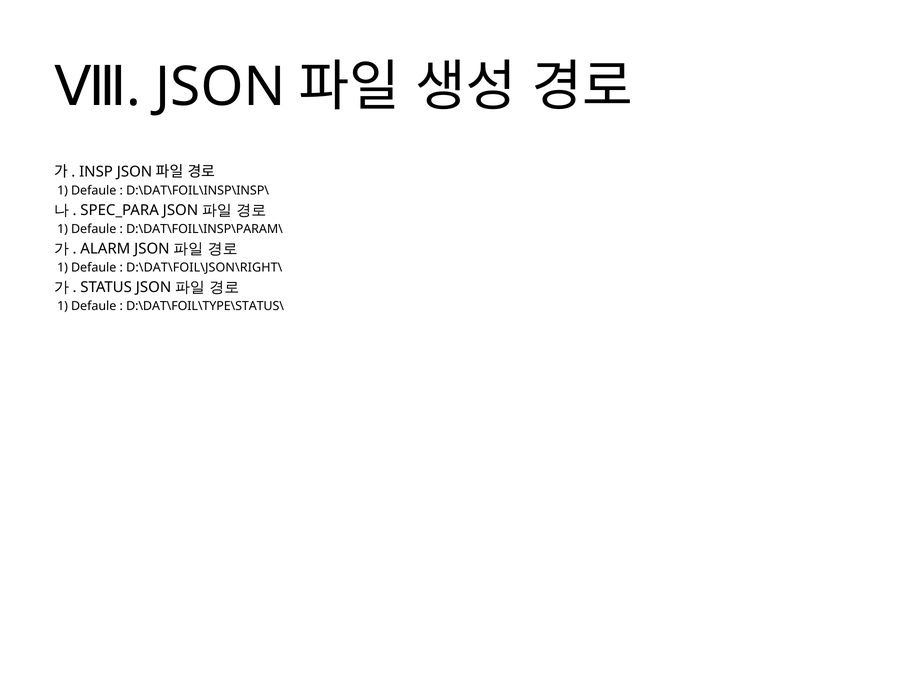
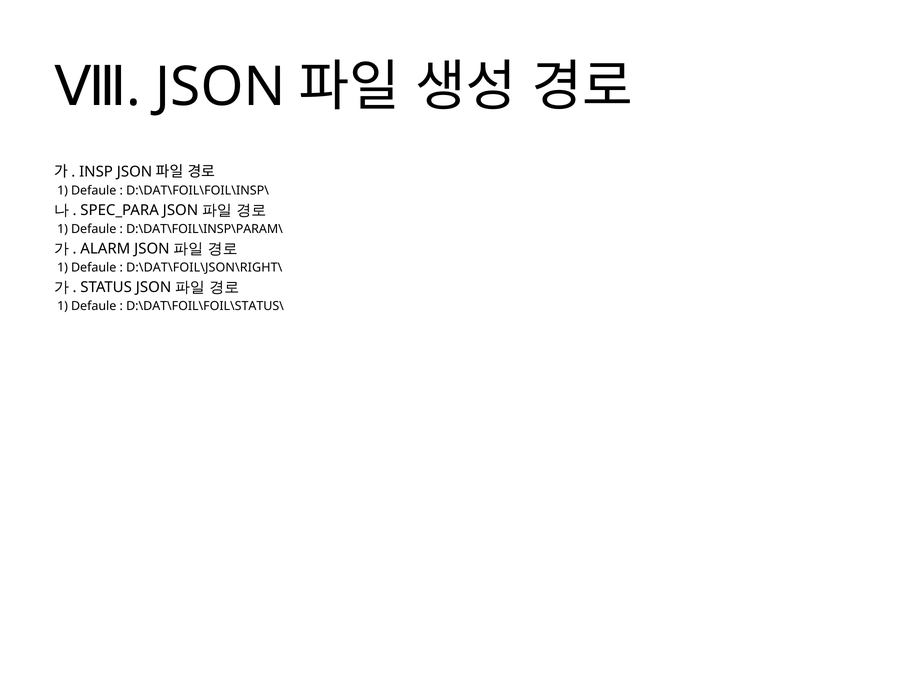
D:\DAT\FOIL\INSP\INSP\: D:\DAT\FOIL\INSP\INSP\ -> D:\DAT\FOIL\FOIL\INSP\
D:\DAT\FOIL\TYPE\STATUS\: D:\DAT\FOIL\TYPE\STATUS\ -> D:\DAT\FOIL\FOIL\STATUS\
